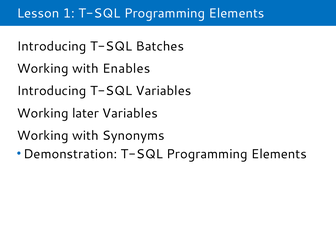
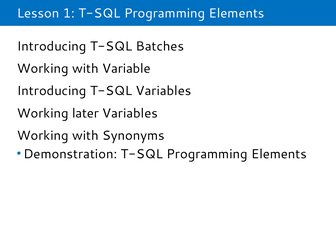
Enables: Enables -> Variable
